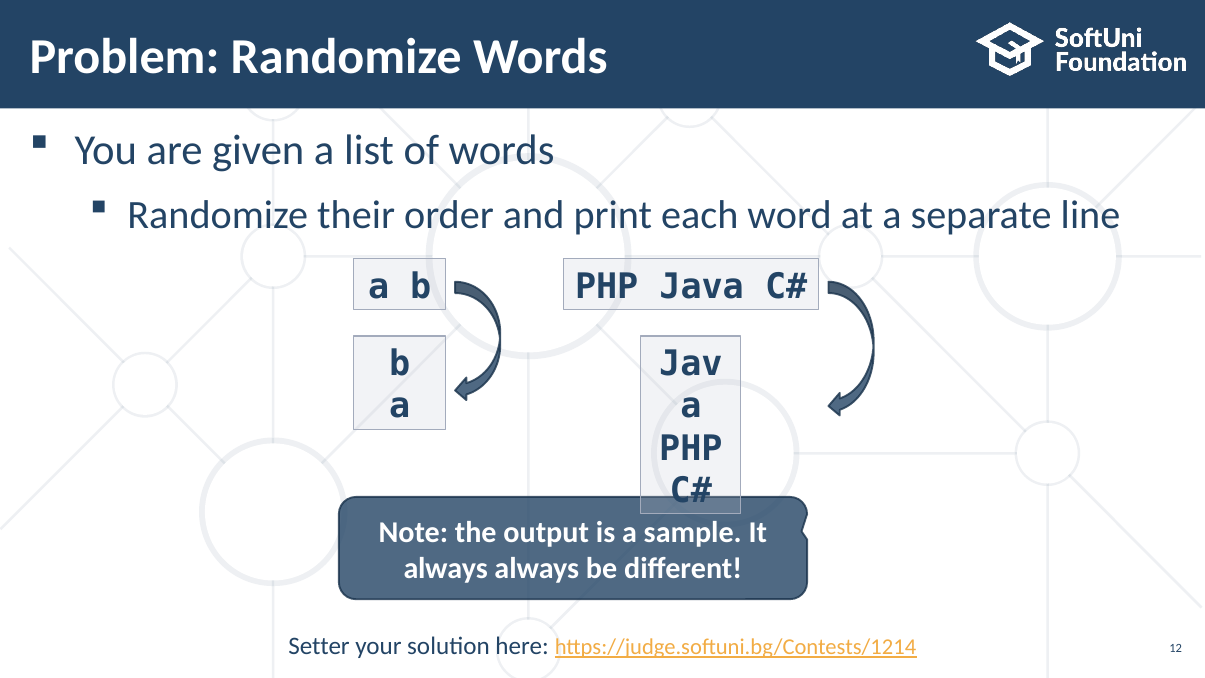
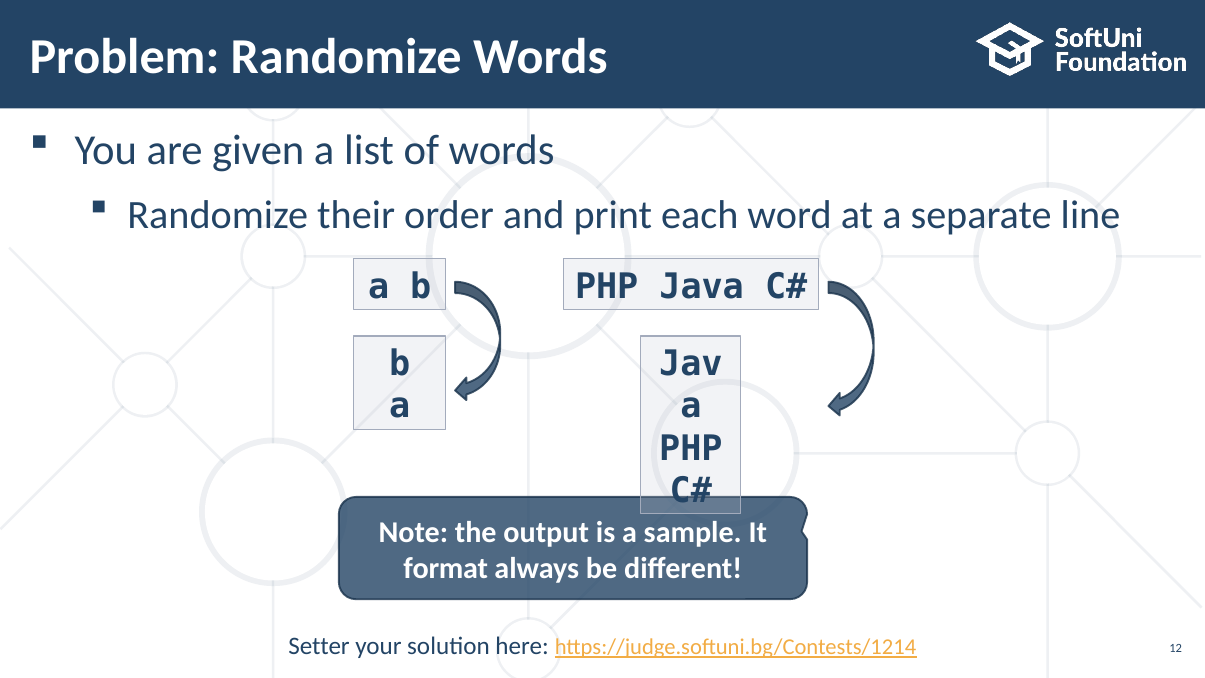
always at (446, 568): always -> format
